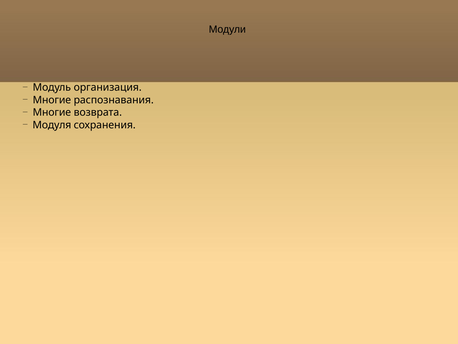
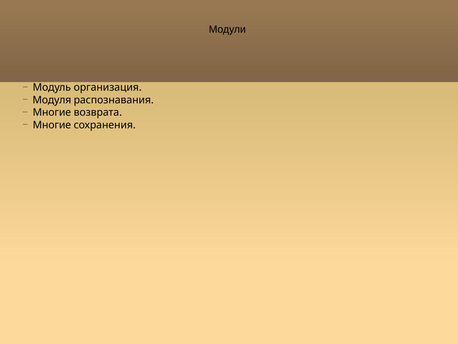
Многие at (52, 100): Многие -> Модуля
Модуля at (52, 125): Модуля -> Многие
